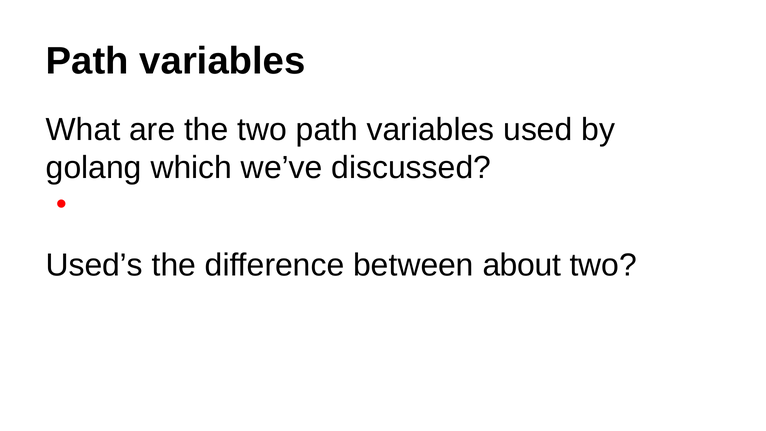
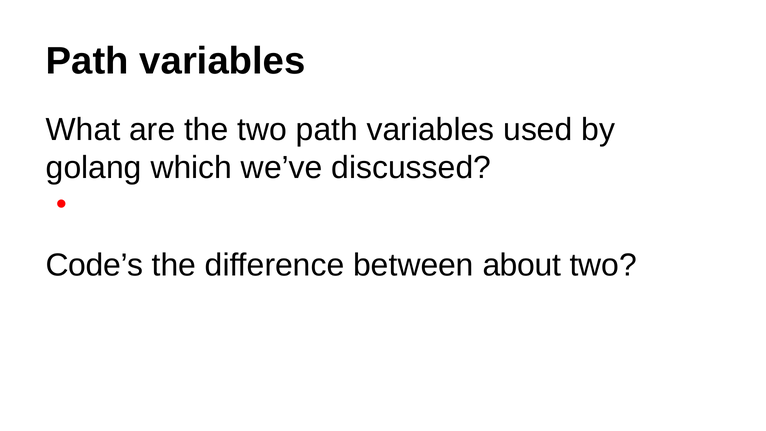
Used’s: Used’s -> Code’s
